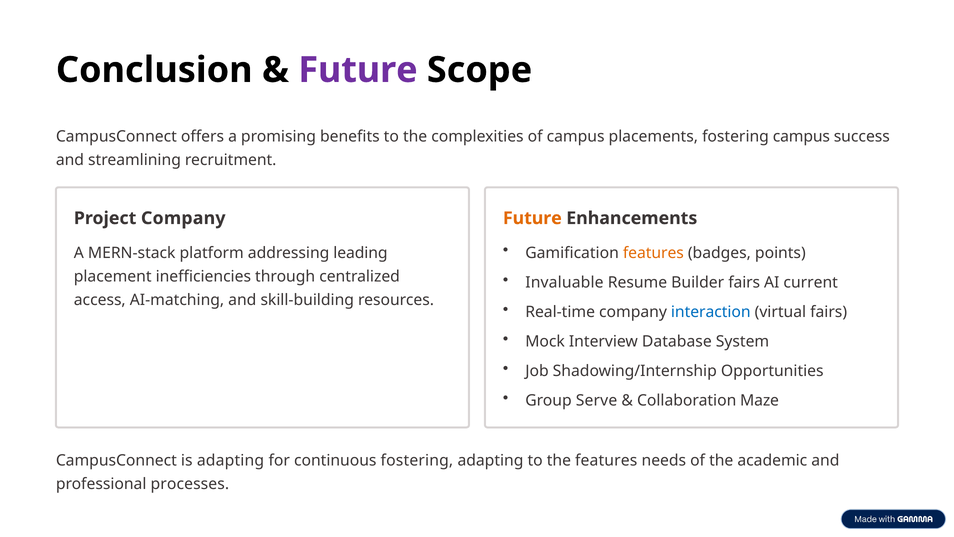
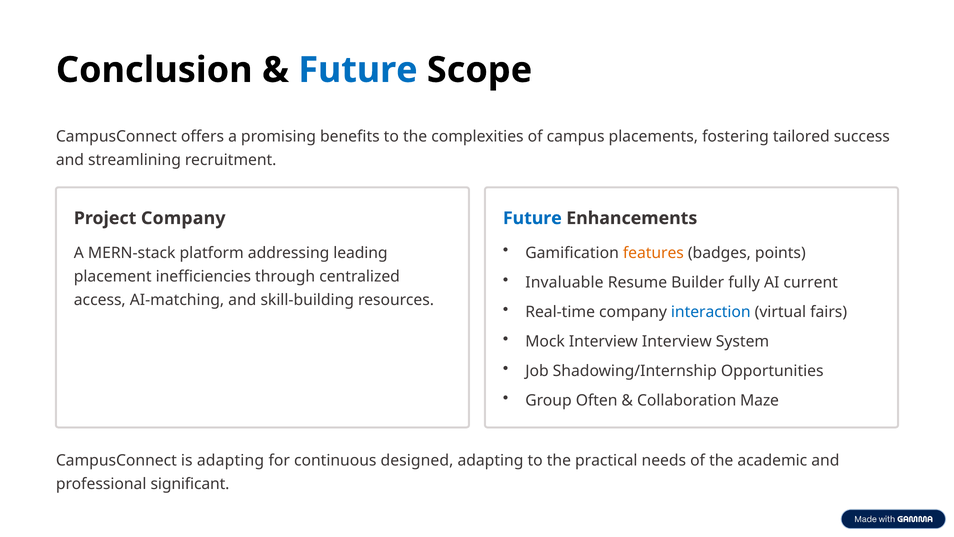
Future at (358, 70) colour: purple -> blue
fostering campus: campus -> tailored
Future at (532, 218) colour: orange -> blue
Builder fairs: fairs -> fully
Interview Database: Database -> Interview
Serve: Serve -> Often
continuous fostering: fostering -> designed
the features: features -> practical
processes: processes -> significant
